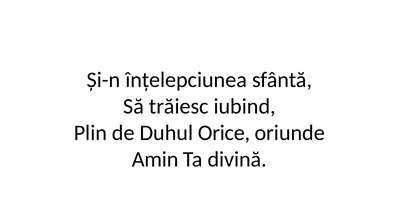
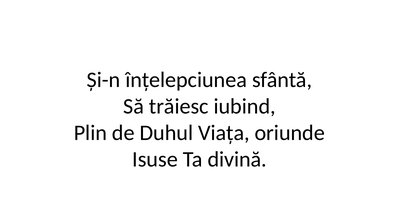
Orice: Orice -> Viața
Amin: Amin -> Isuse
